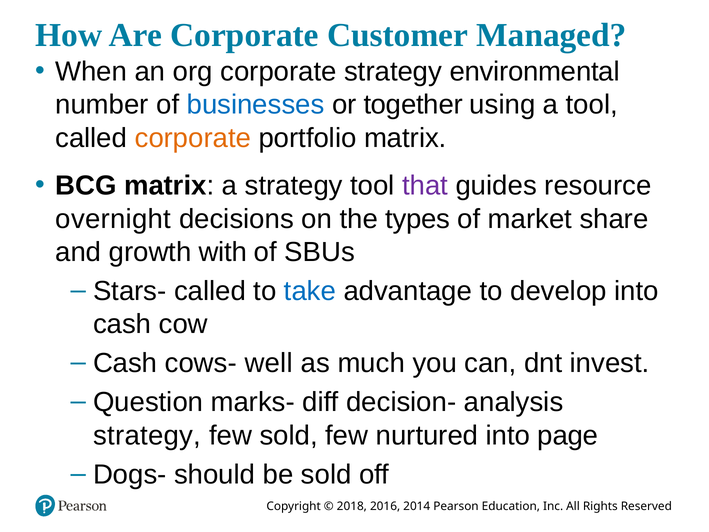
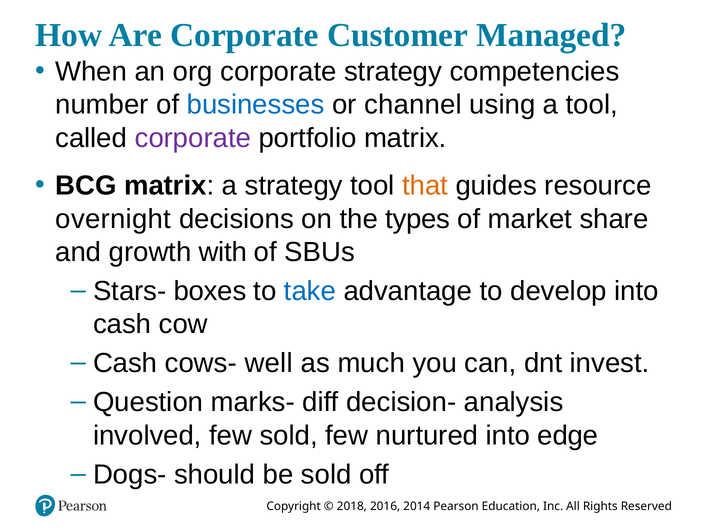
environmental: environmental -> competencies
together: together -> channel
corporate at (193, 138) colour: orange -> purple
that colour: purple -> orange
Stars- called: called -> boxes
strategy at (147, 435): strategy -> involved
page: page -> edge
